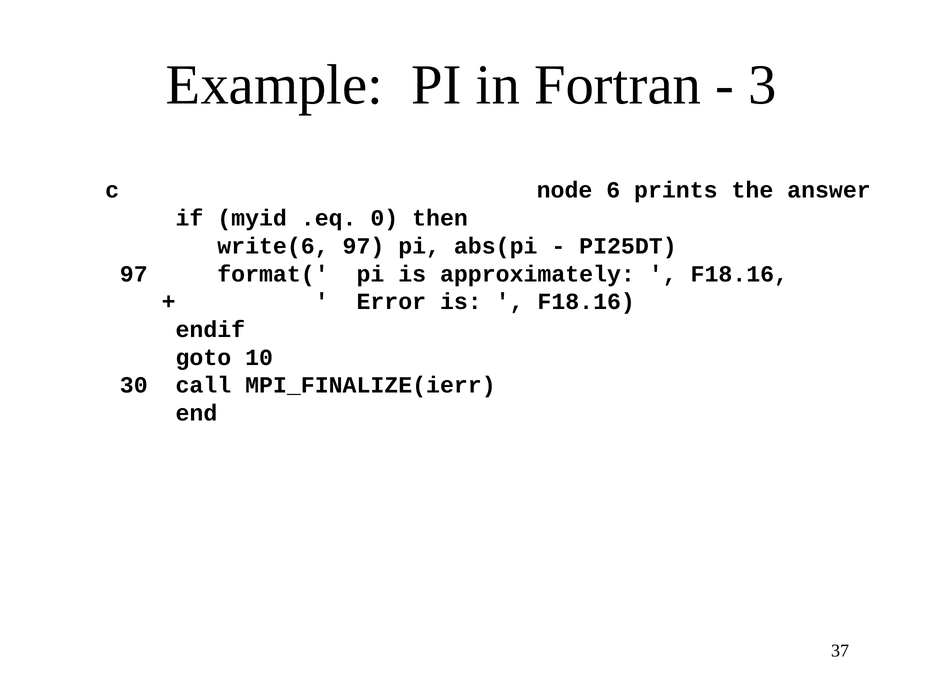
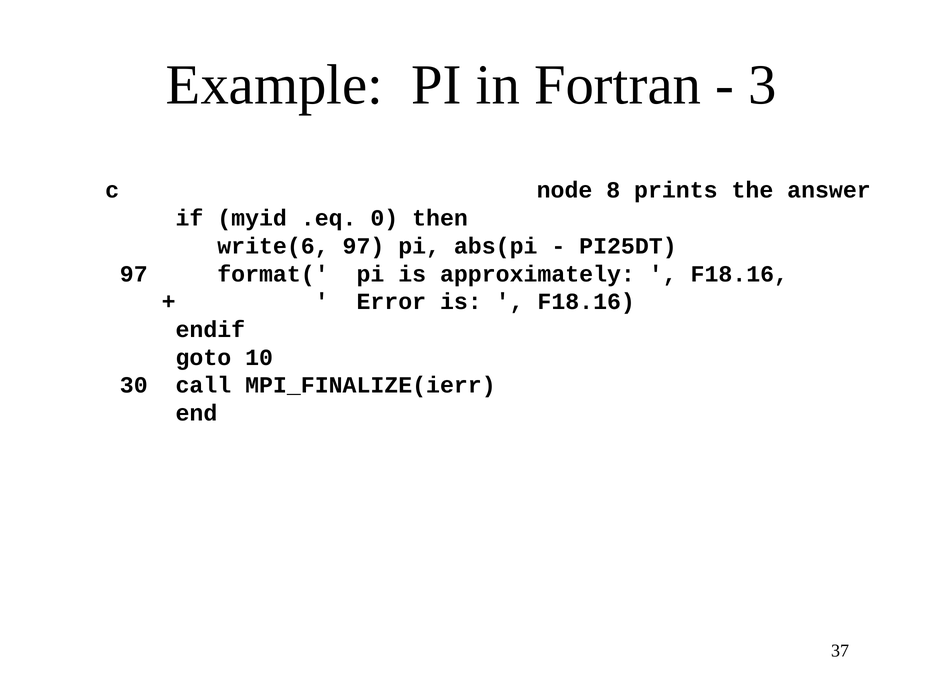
6: 6 -> 8
